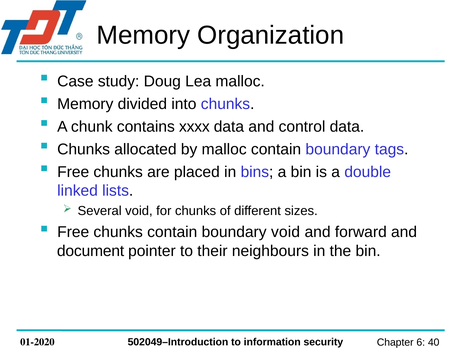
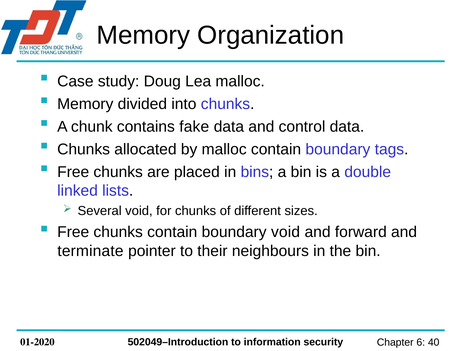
xxxx: xxxx -> fake
document: document -> terminate
